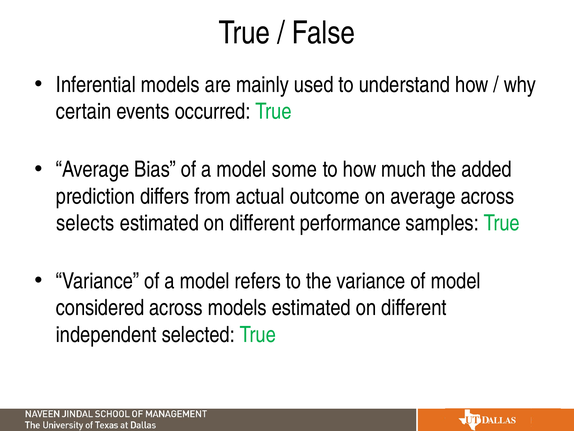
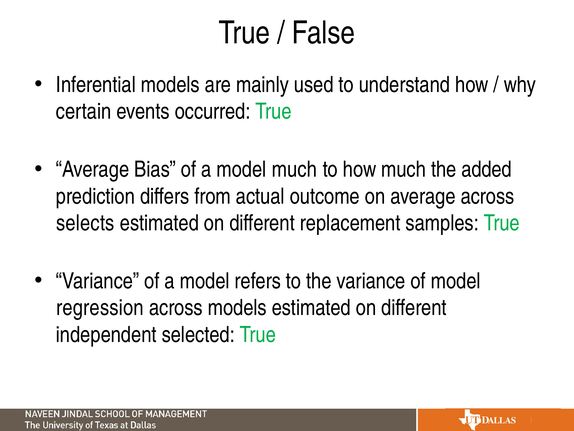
model some: some -> much
performance: performance -> replacement
considered: considered -> regression
